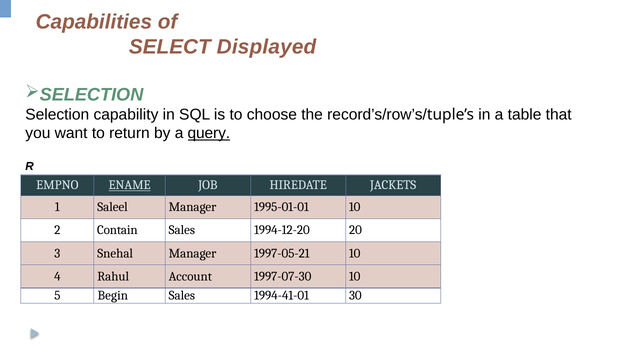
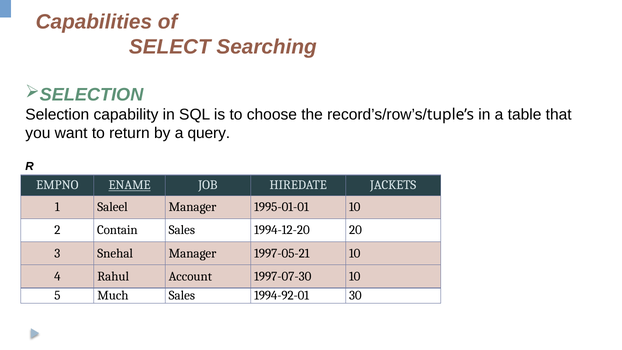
Displayed: Displayed -> Searching
query underline: present -> none
Begin: Begin -> Much
1994-41-01: 1994-41-01 -> 1994-92-01
